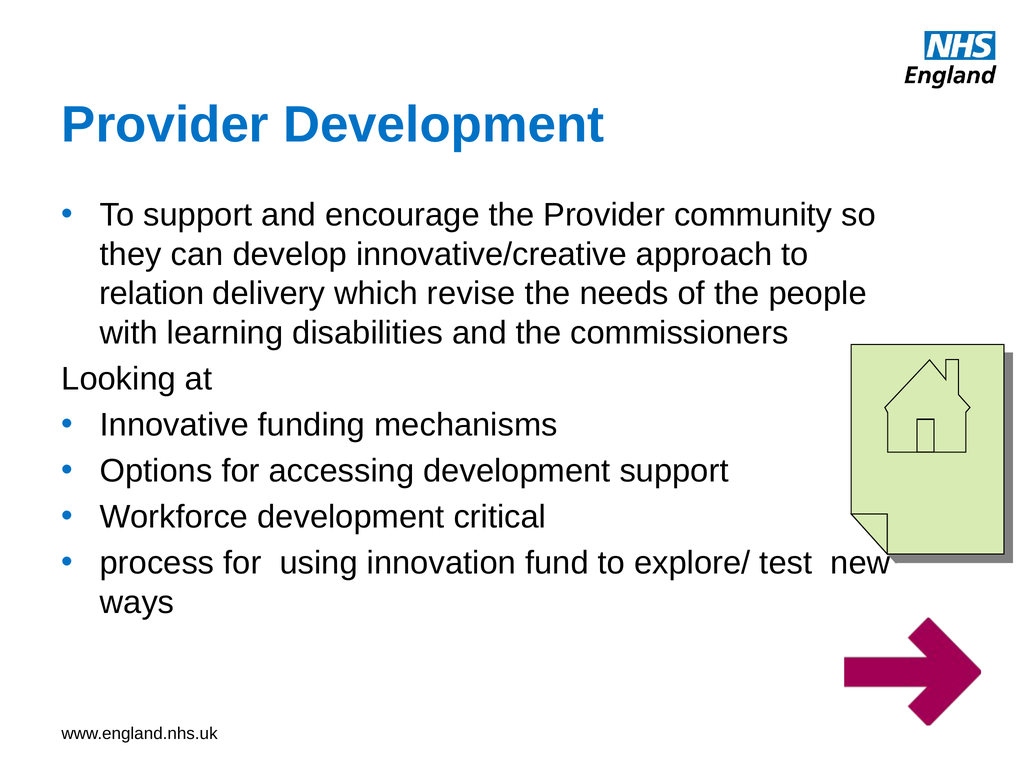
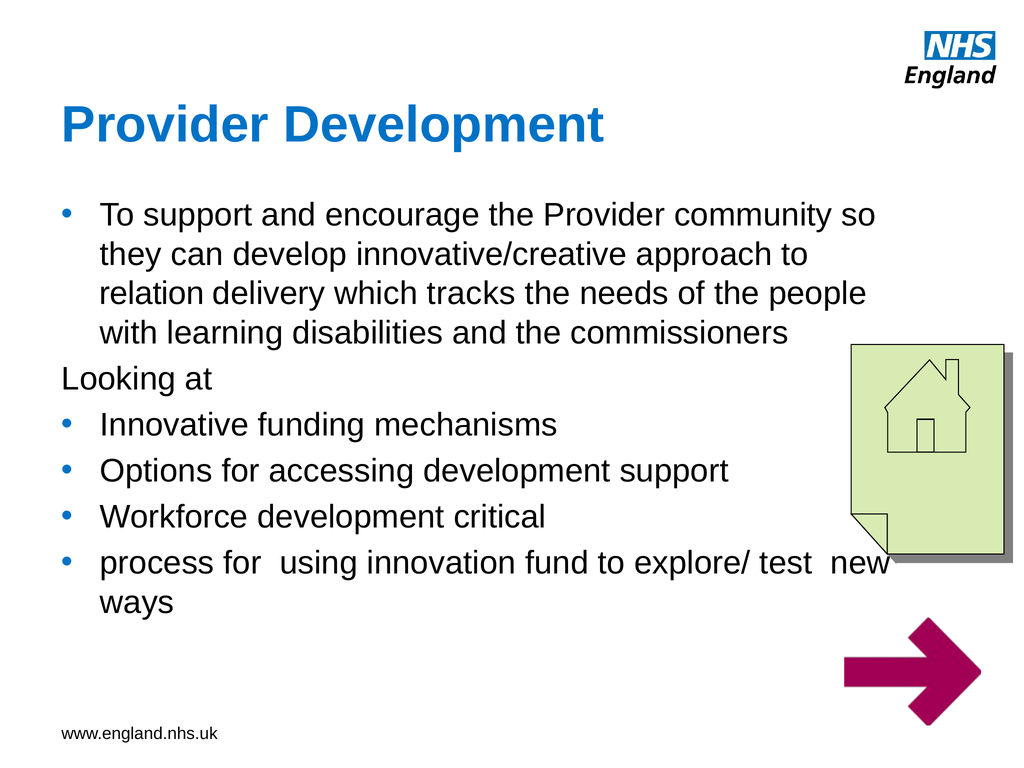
revise: revise -> tracks
